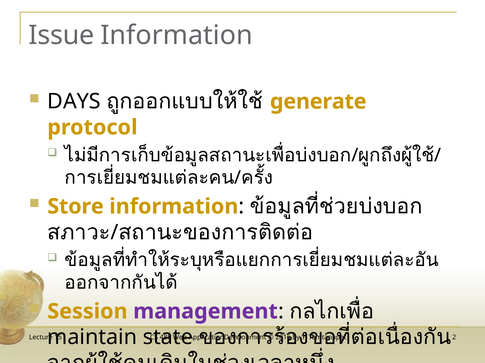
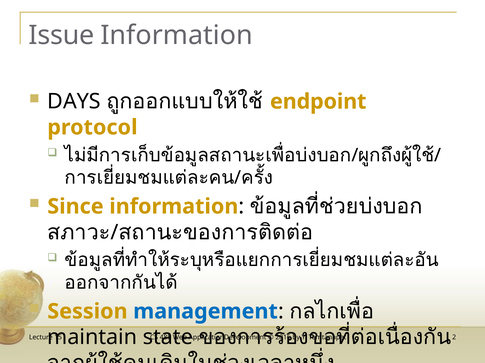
generate: generate -> endpoint
Store: Store -> Since
management colour: purple -> blue
